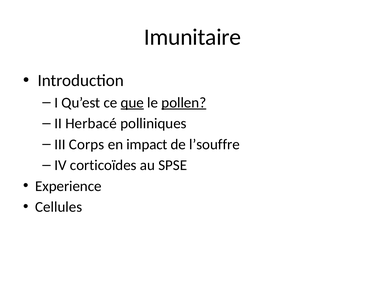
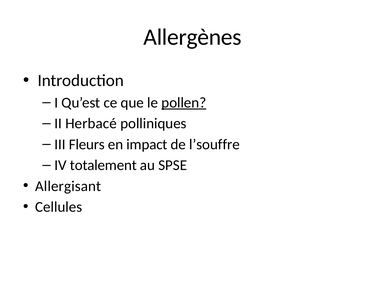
Imunitaire: Imunitaire -> Allergènes
que underline: present -> none
Corps: Corps -> Fleurs
corticoïdes: corticoïdes -> totalement
Experience: Experience -> Allergisant
